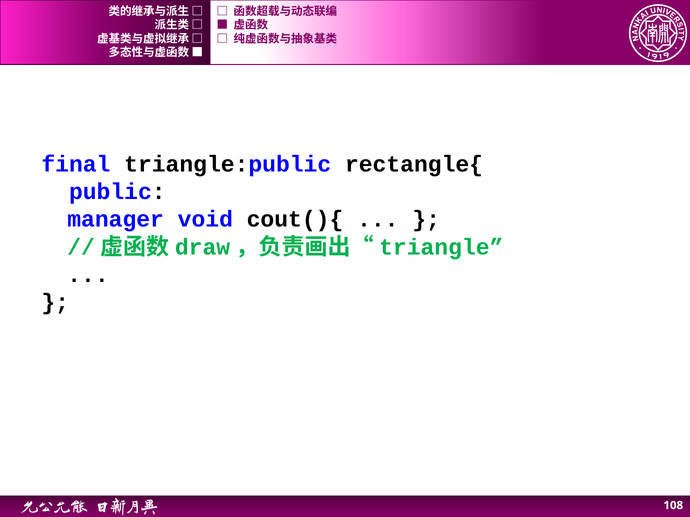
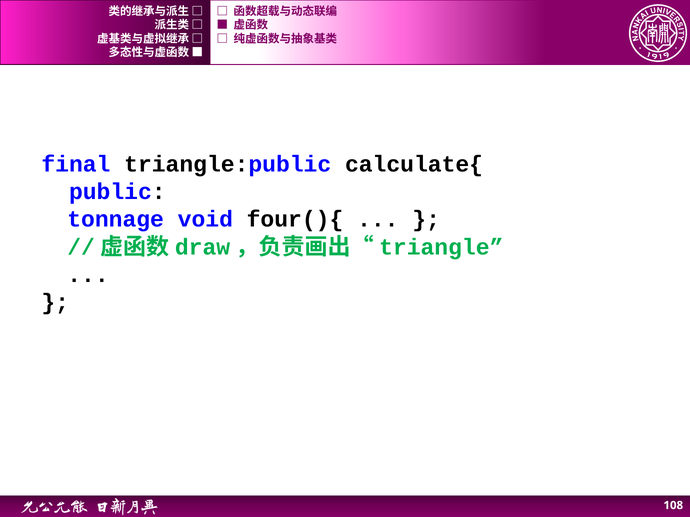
rectangle{: rectangle{ -> calculate{
manager: manager -> tonnage
cout(){: cout(){ -> four(){
